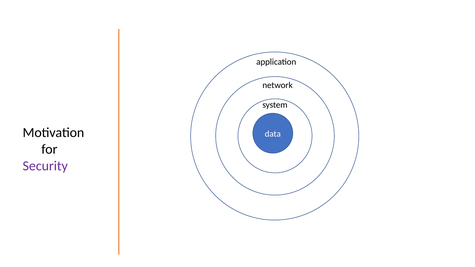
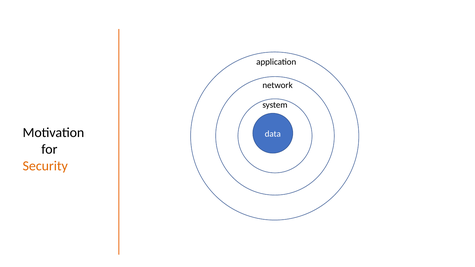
Security colour: purple -> orange
